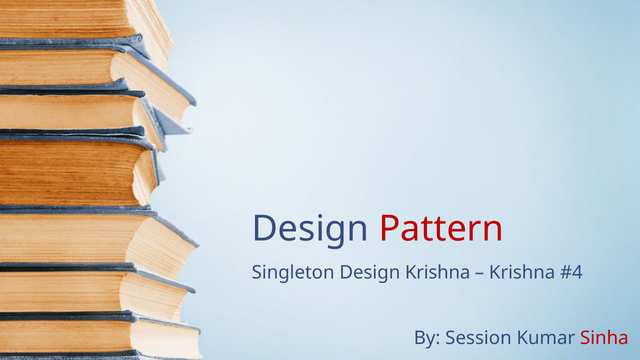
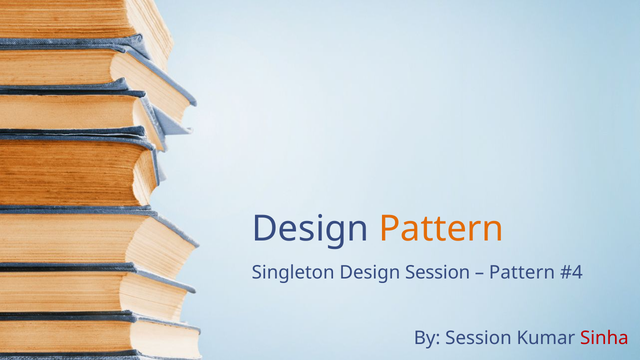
Pattern at (441, 229) colour: red -> orange
Design Krishna: Krishna -> Session
Krishna at (522, 273): Krishna -> Pattern
